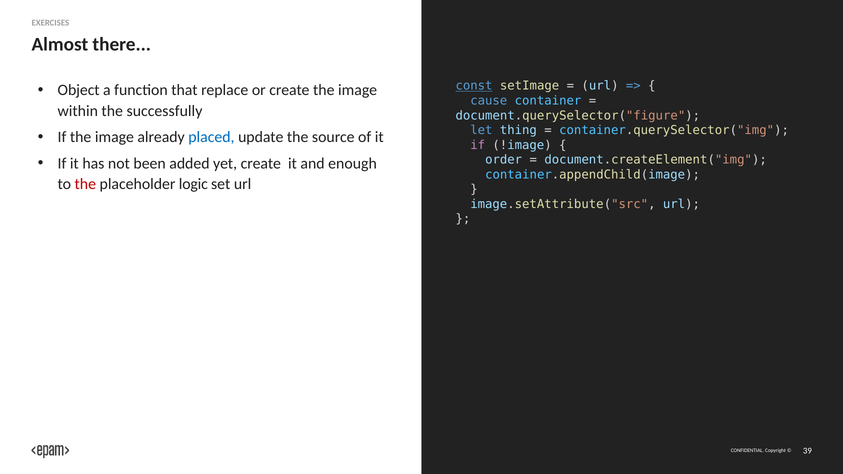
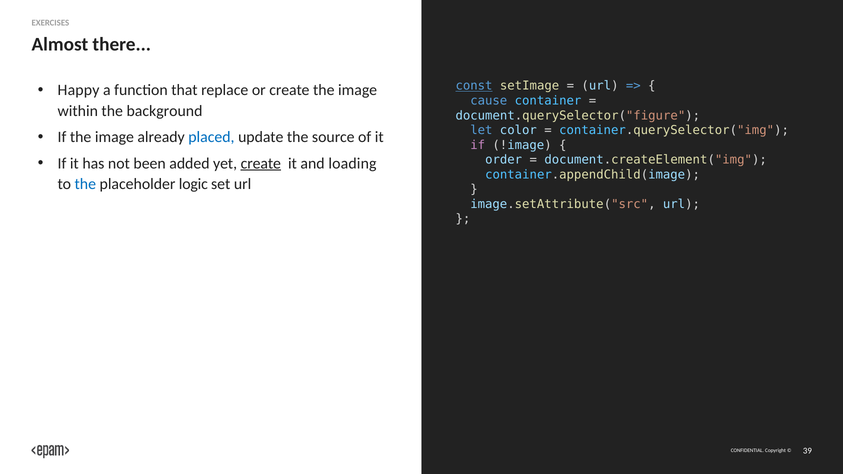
Object: Object -> Happy
successfully: successfully -> background
thing: thing -> color
create at (261, 163) underline: none -> present
enough: enough -> loading
the at (85, 184) colour: red -> blue
